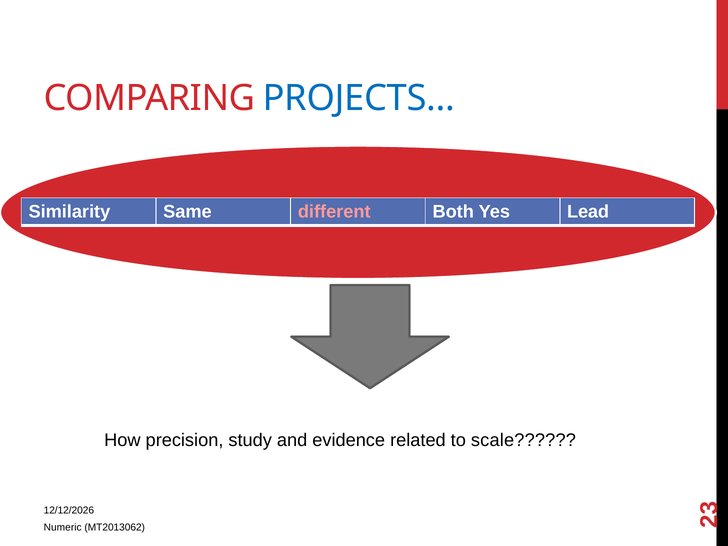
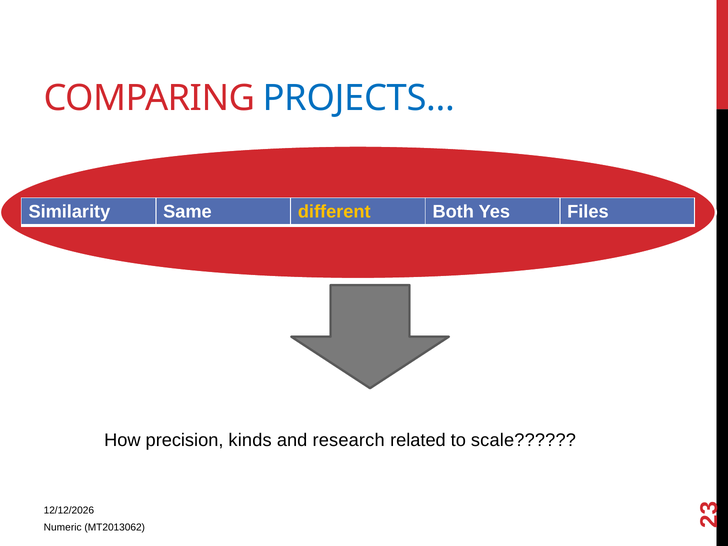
different colour: pink -> yellow
Lead: Lead -> Files
study: study -> kinds
evidence: evidence -> research
